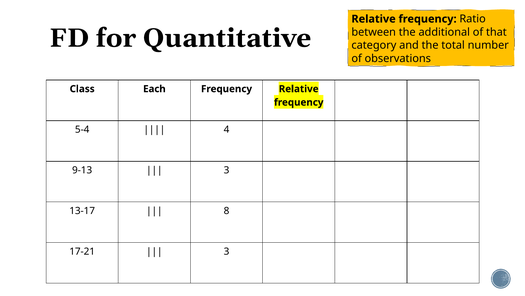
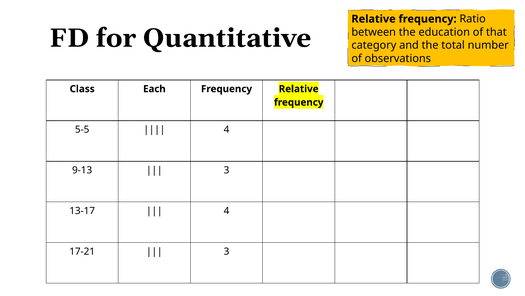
additional: additional -> education
5-4: 5-4 -> 5-5
8 at (227, 210): 8 -> 4
